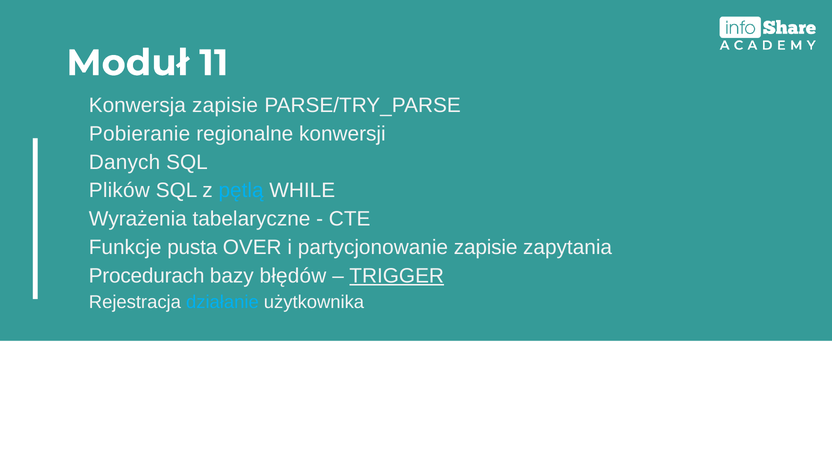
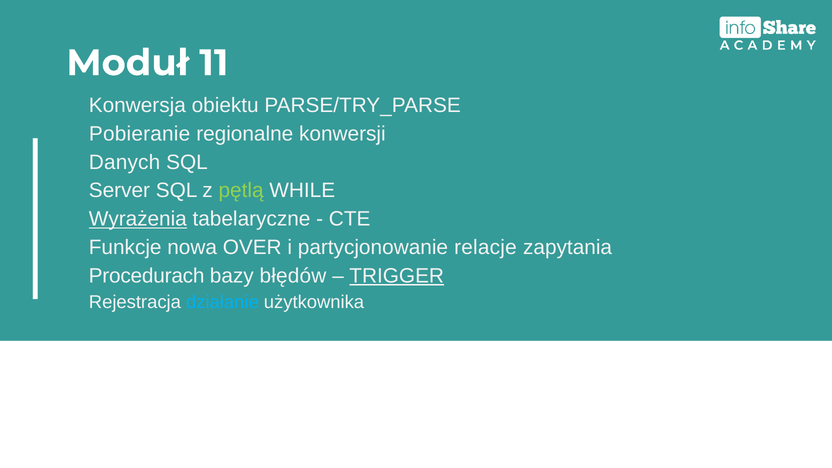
Konwersja zapisie: zapisie -> obiektu
Plików: Plików -> Server
pętlą colour: light blue -> light green
Wyrażenia underline: none -> present
pusta: pusta -> nowa
partycjonowanie zapisie: zapisie -> relacje
